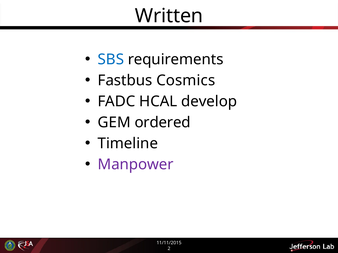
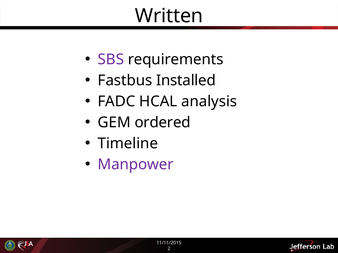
SBS colour: blue -> purple
Cosmics: Cosmics -> Installed
develop: develop -> analysis
